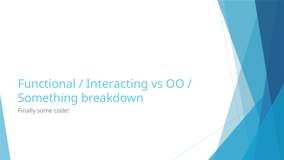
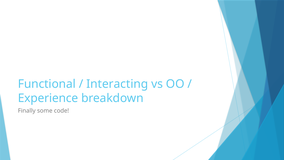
Something: Something -> Experience
